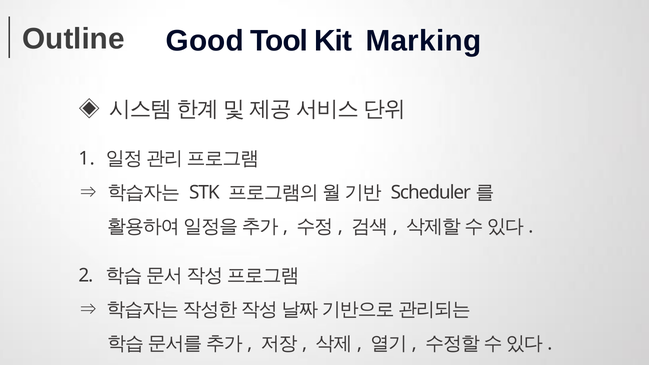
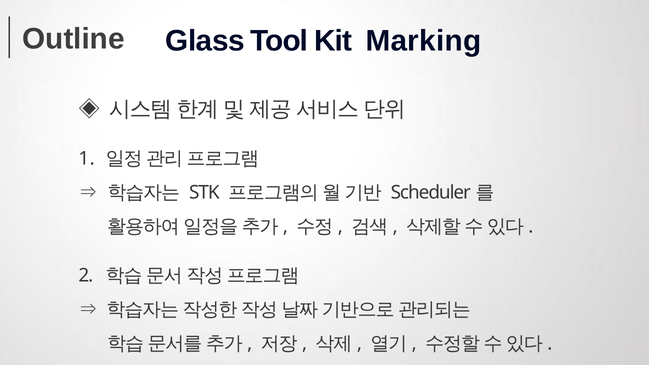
Good: Good -> Glass
